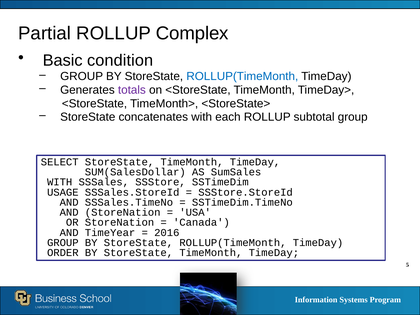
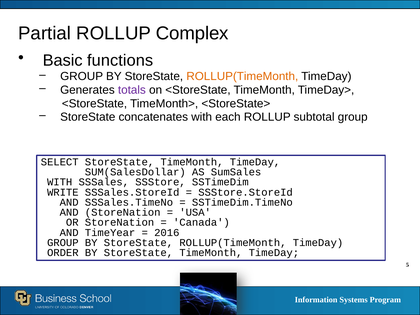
condition: condition -> functions
ROLLUP(TimeMonth at (242, 76) colour: blue -> orange
USAGE: USAGE -> WRITE
